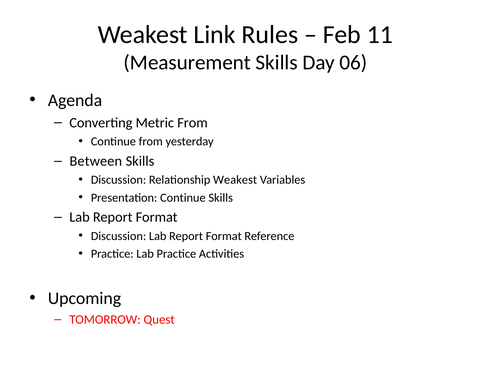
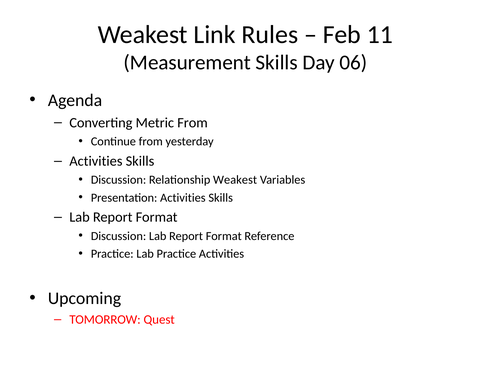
Between at (96, 161): Between -> Activities
Presentation Continue: Continue -> Activities
